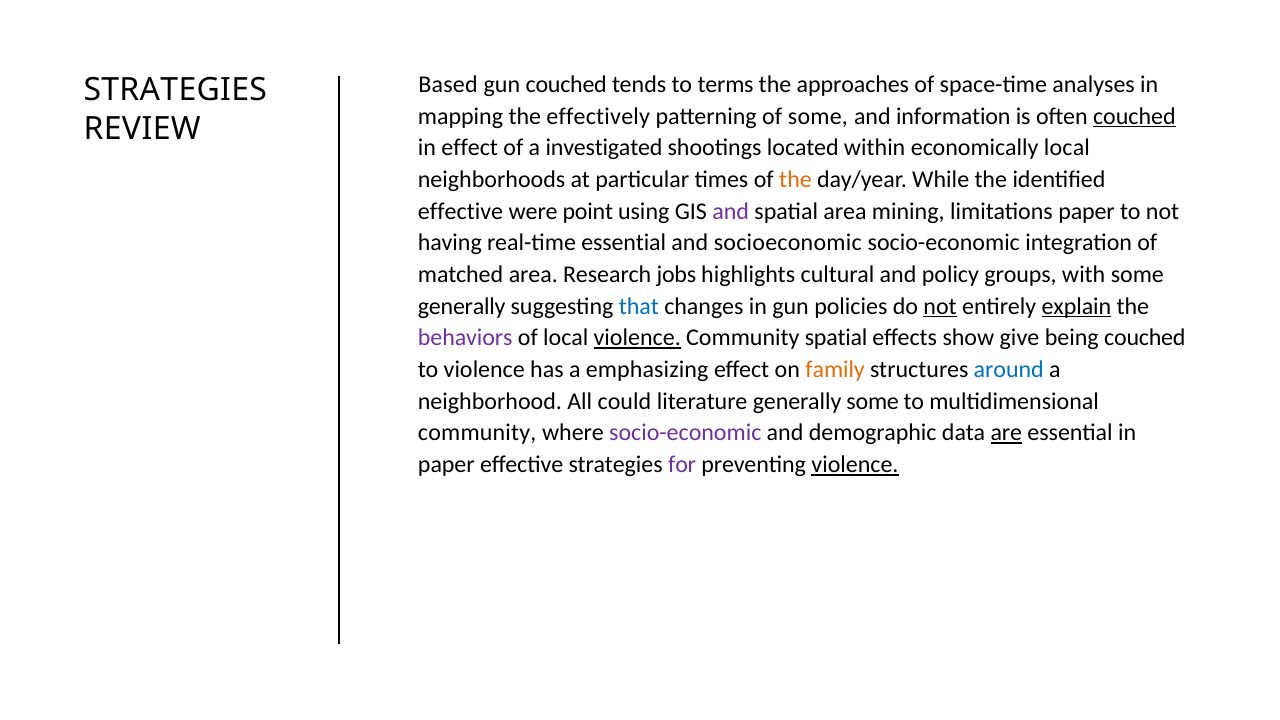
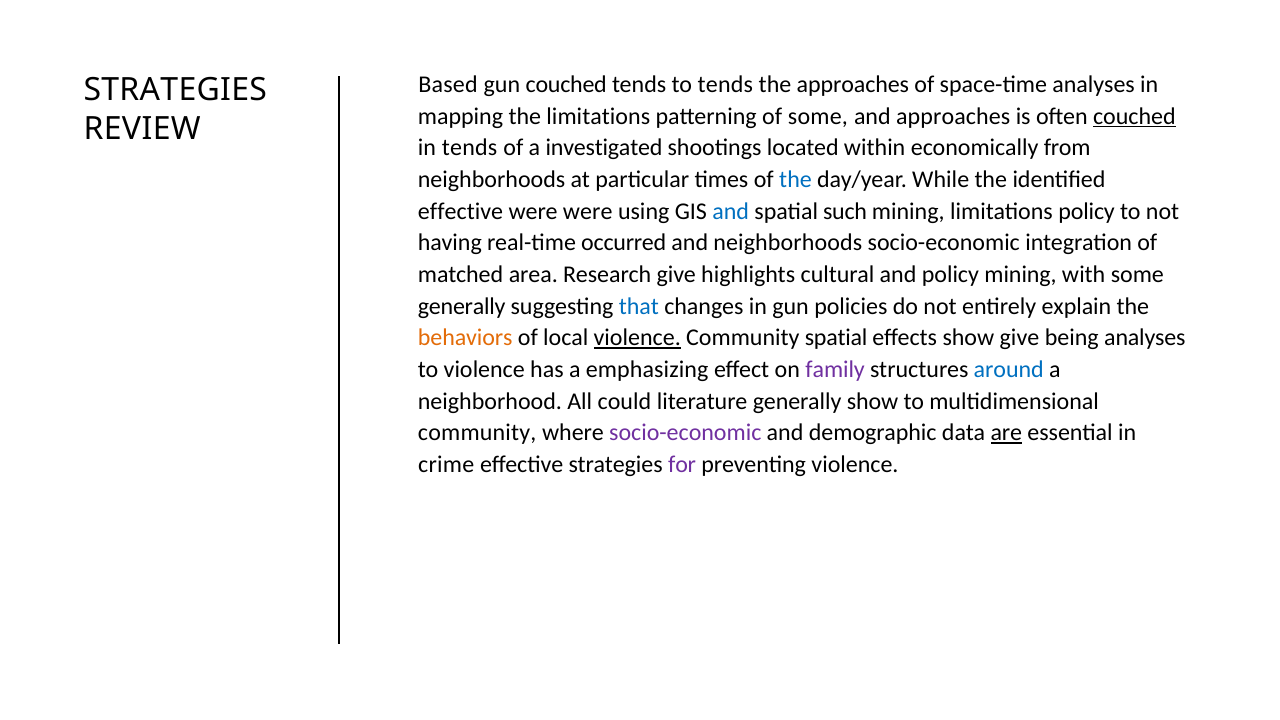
to terms: terms -> tends
the effectively: effectively -> limitations
and information: information -> approaches
in effect: effect -> tends
economically local: local -> from
the at (796, 179) colour: orange -> blue
were point: point -> were
and at (731, 211) colour: purple -> blue
spatial area: area -> such
limitations paper: paper -> policy
real-time essential: essential -> occurred
and socioeconomic: socioeconomic -> neighborhoods
Research jobs: jobs -> give
policy groups: groups -> mining
not at (940, 306) underline: present -> none
explain underline: present -> none
behaviors colour: purple -> orange
being couched: couched -> analyses
family colour: orange -> purple
generally some: some -> show
paper at (446, 465): paper -> crime
violence at (855, 465) underline: present -> none
